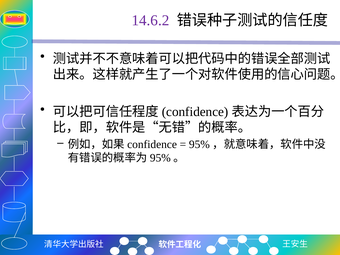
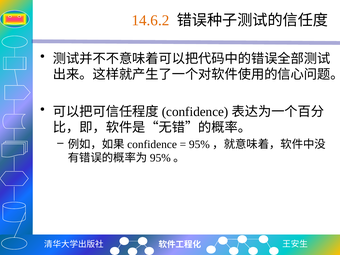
14.6.2 colour: purple -> orange
